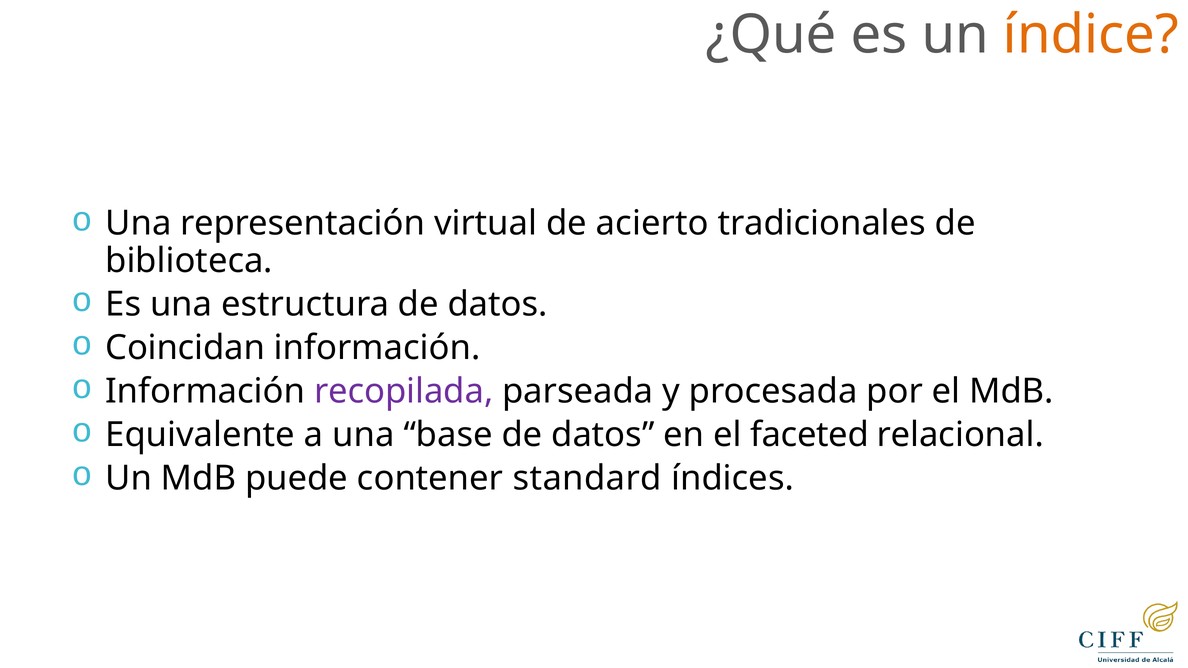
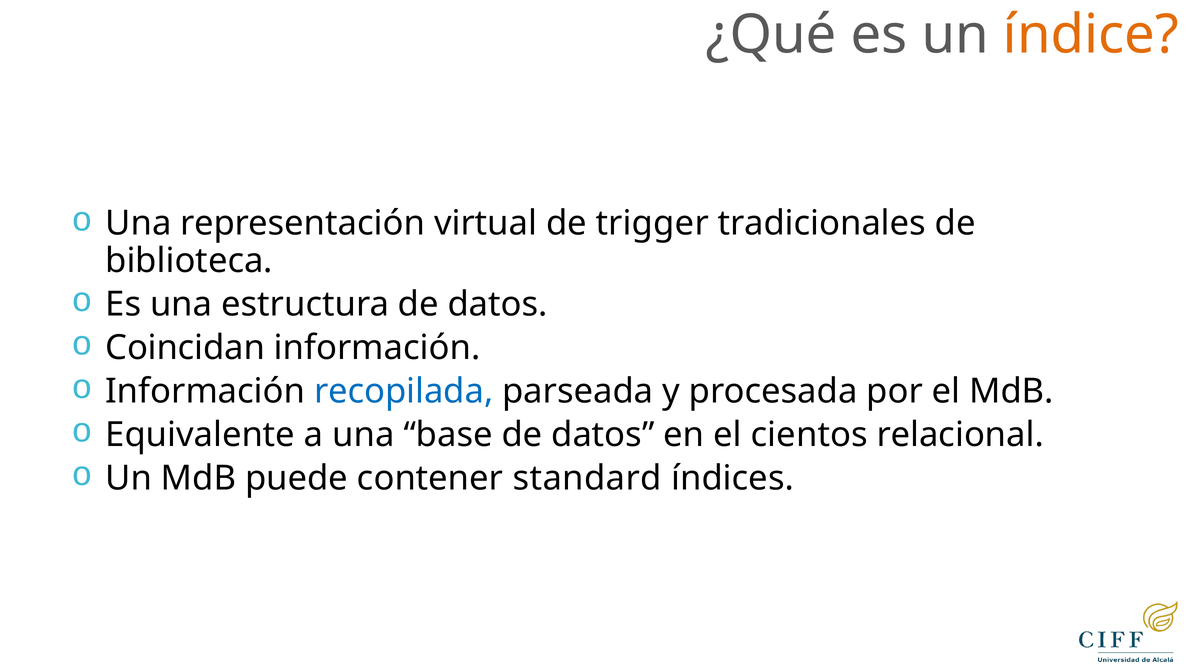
acierto: acierto -> trigger
recopilada colour: purple -> blue
faceted: faceted -> cientos
